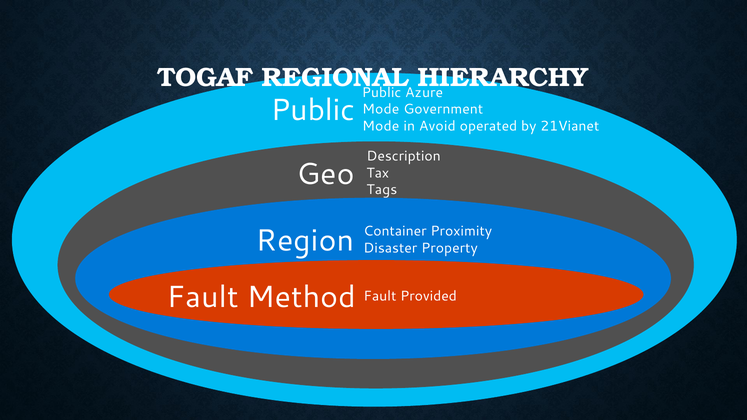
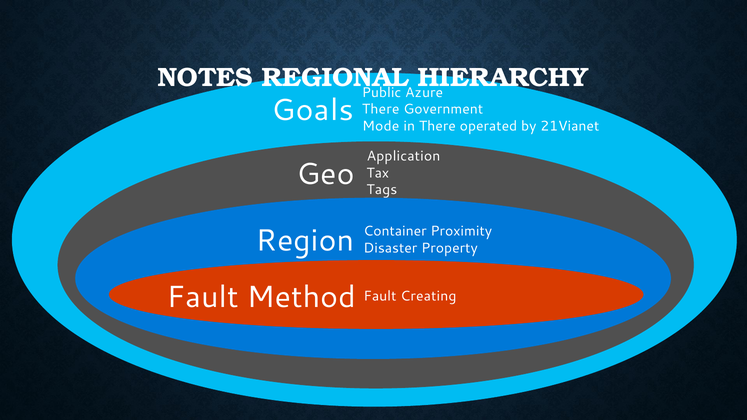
TOGAF: TOGAF -> NOTES
Public at (313, 110): Public -> Goals
Mode at (381, 109): Mode -> There
in Avoid: Avoid -> There
Description: Description -> Application
Provided: Provided -> Creating
